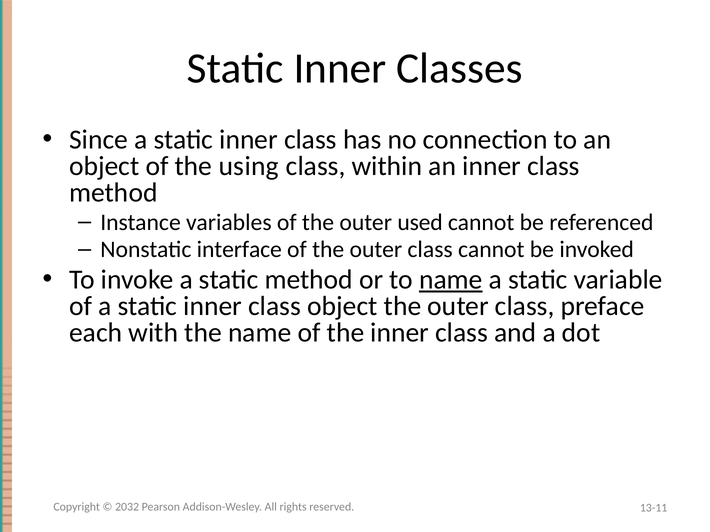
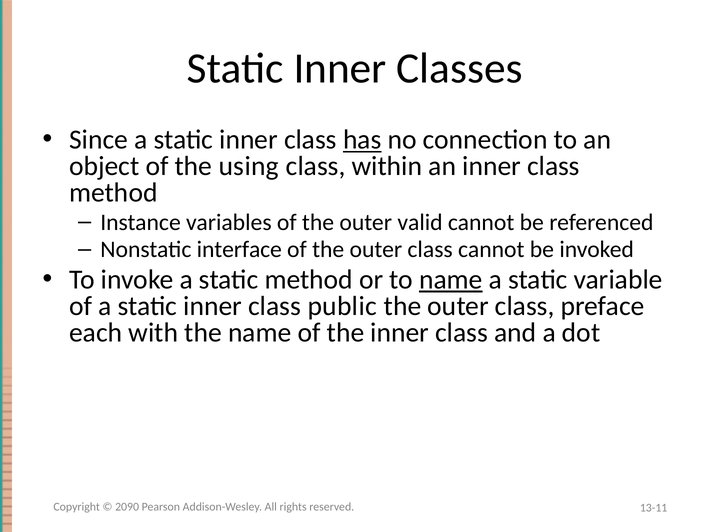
has underline: none -> present
used: used -> valid
class object: object -> public
2032: 2032 -> 2090
